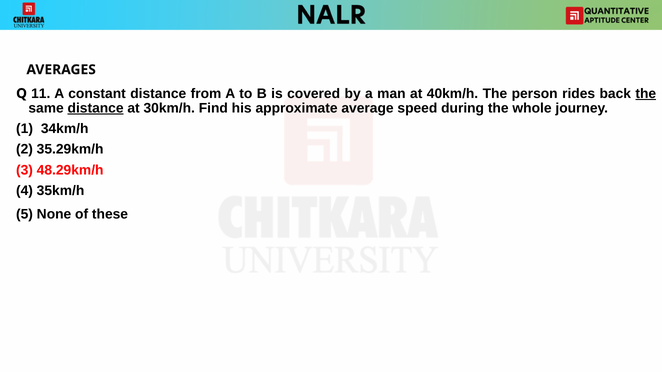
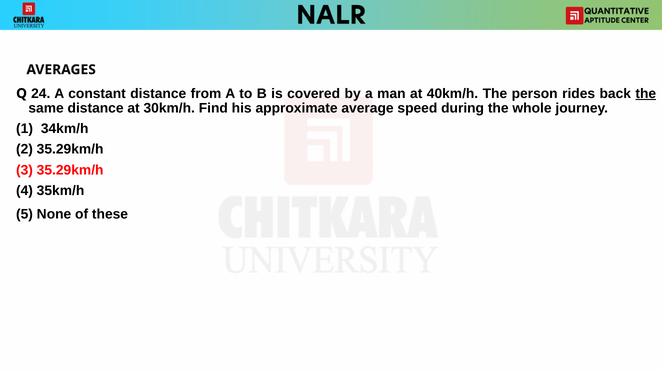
11: 11 -> 24
distance at (96, 108) underline: present -> none
3 48.29km/h: 48.29km/h -> 35.29km/h
